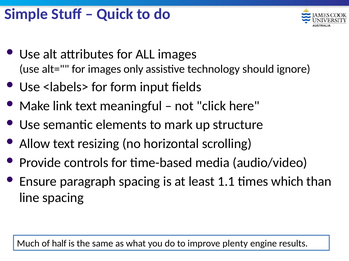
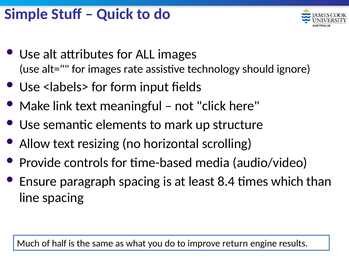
only: only -> rate
1.1: 1.1 -> 8.4
plenty: plenty -> return
